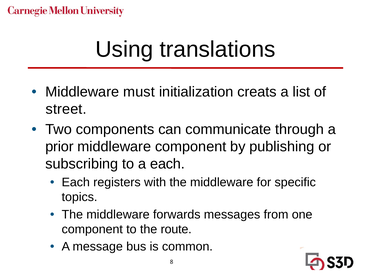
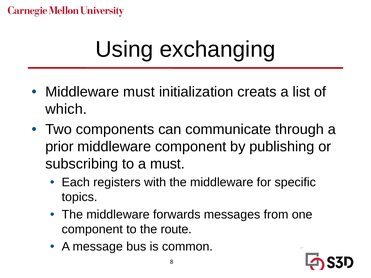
translations: translations -> exchanging
street: street -> which
a each: each -> must
